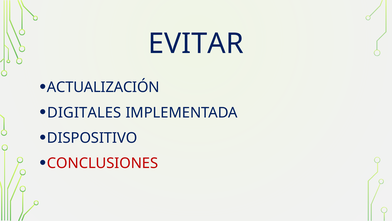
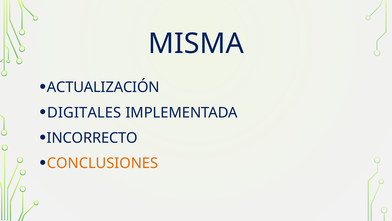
EVITAR: EVITAR -> MISMA
DISPOSITIVO: DISPOSITIVO -> INCORRECTO
CONCLUSIONES colour: red -> orange
